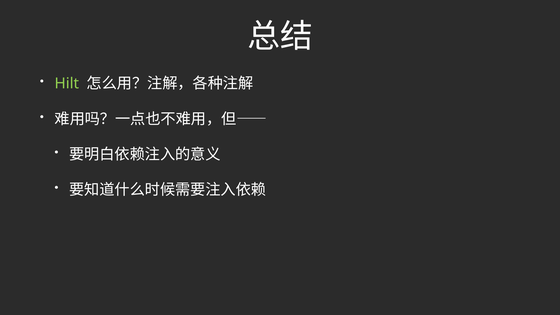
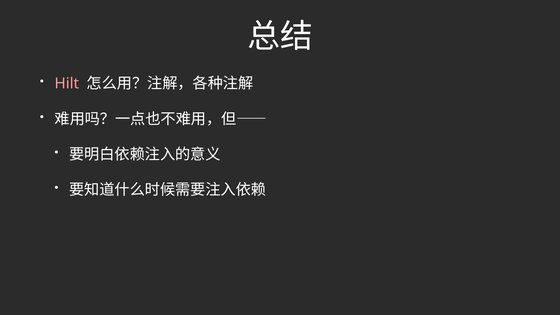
Hilt colour: light green -> pink
